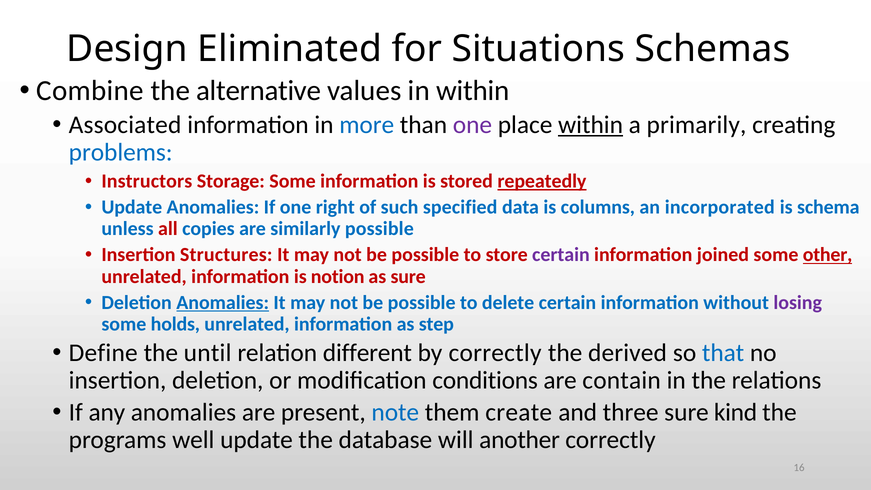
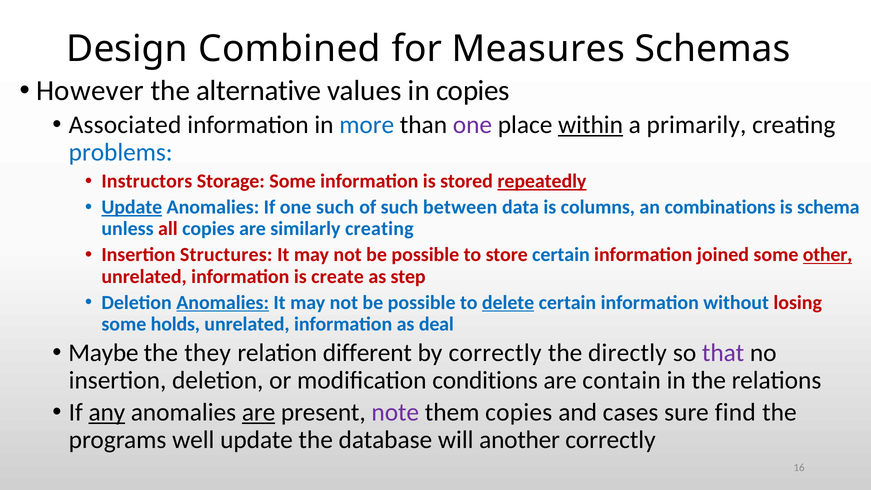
Eliminated: Eliminated -> Combined
Situations: Situations -> Measures
Combine: Combine -> However
in within: within -> copies
Update at (132, 207) underline: none -> present
one right: right -> such
specified: specified -> between
incorporated: incorporated -> combinations
similarly possible: possible -> creating
certain at (561, 255) colour: purple -> blue
notion: notion -> create
as sure: sure -> step
delete underline: none -> present
losing colour: purple -> red
step: step -> deal
Define: Define -> Maybe
until: until -> they
derived: derived -> directly
that colour: blue -> purple
any underline: none -> present
are at (259, 412) underline: none -> present
note colour: blue -> purple
them create: create -> copies
three: three -> cases
kind: kind -> find
